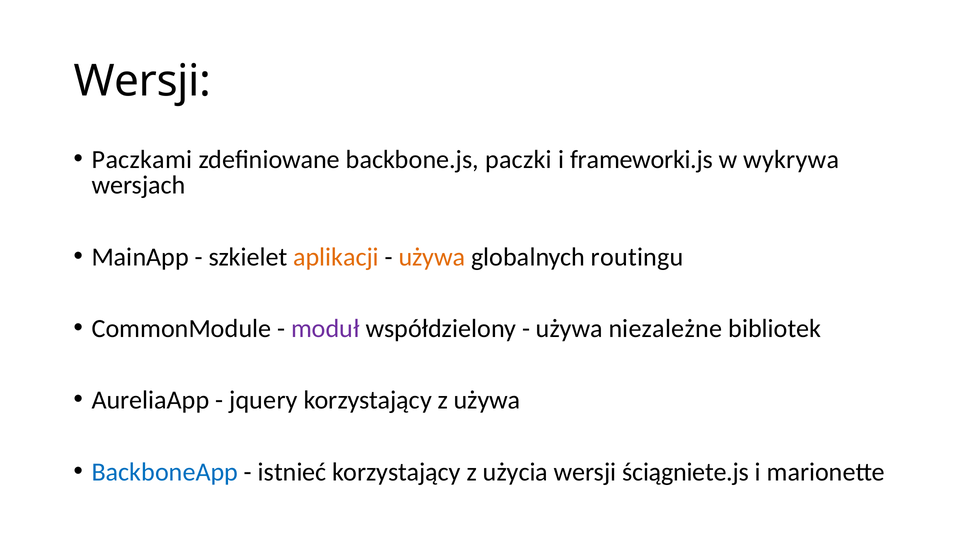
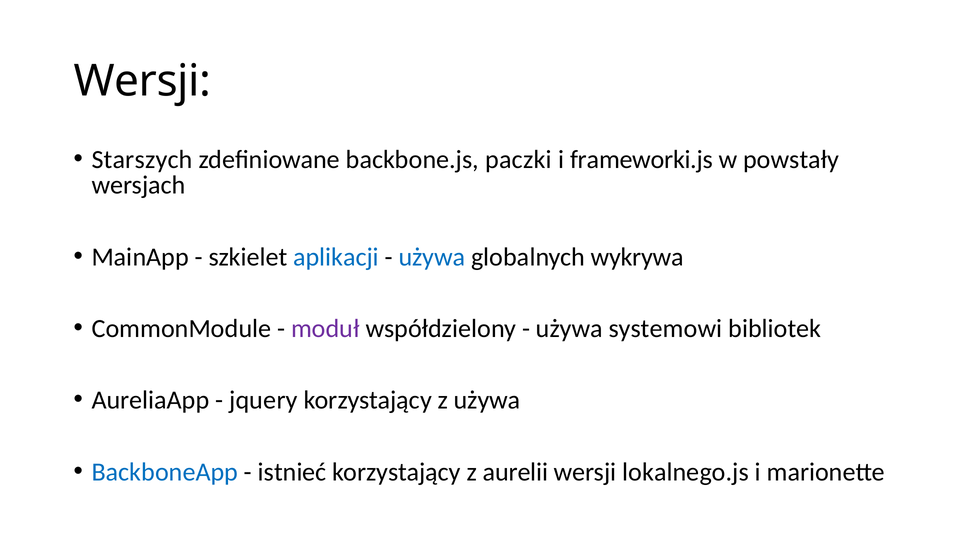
Paczkami: Paczkami -> Starszych
wykrywa: wykrywa -> powstały
aplikacji colour: orange -> blue
używa at (432, 257) colour: orange -> blue
routingu: routingu -> wykrywa
niezależne: niezależne -> systemowi
użycia: użycia -> aurelii
ściągniete.js: ściągniete.js -> lokalnego.js
